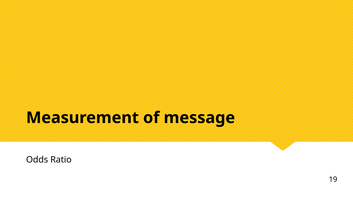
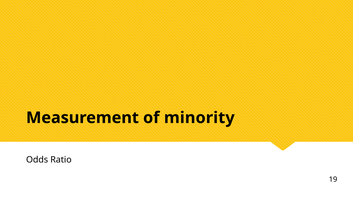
message: message -> minority
